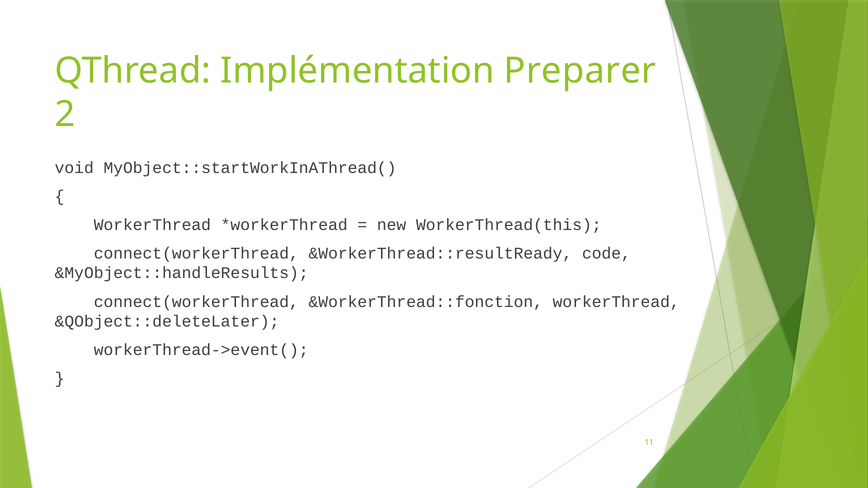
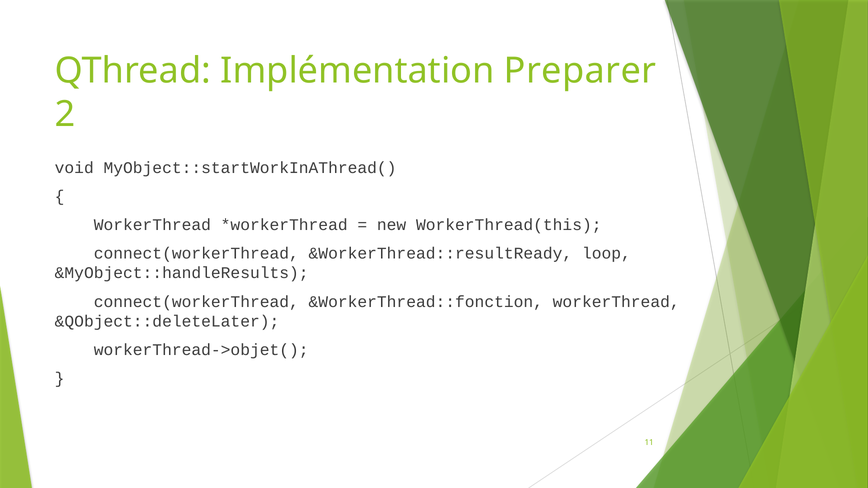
code: code -> loop
workerThread->event(: workerThread->event( -> workerThread->objet(
